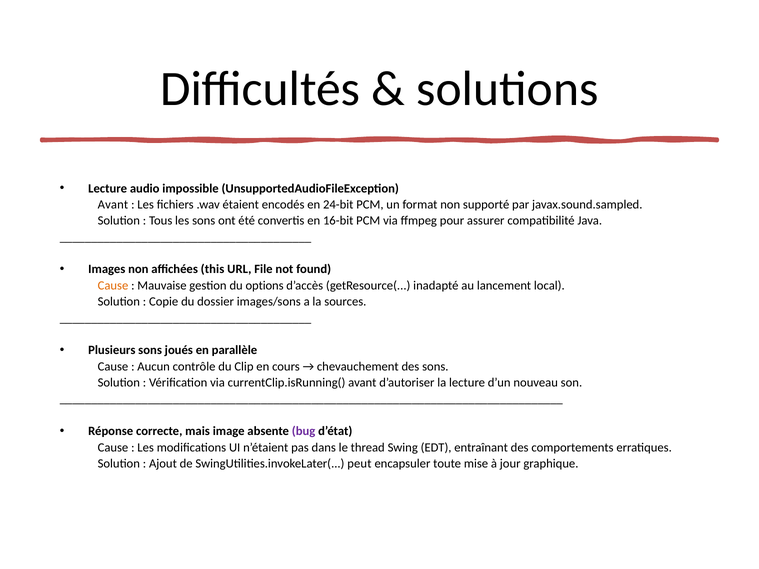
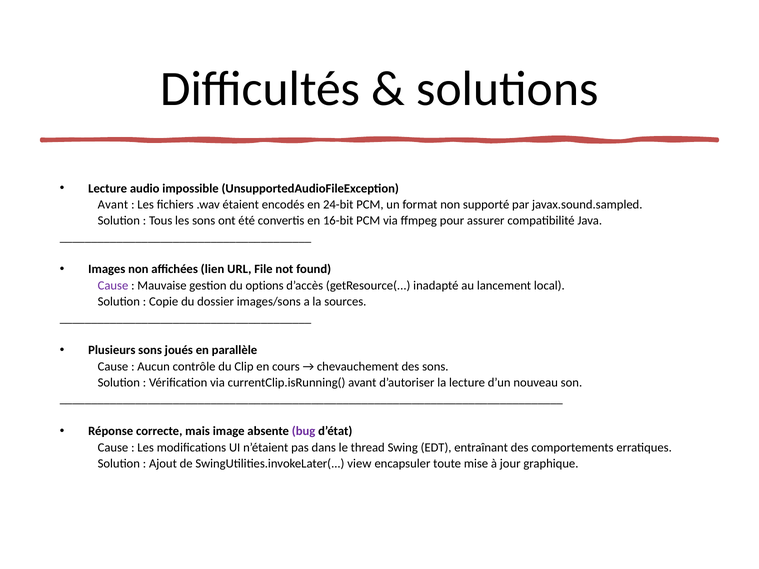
this: this -> lien
Cause at (113, 286) colour: orange -> purple
peut: peut -> view
